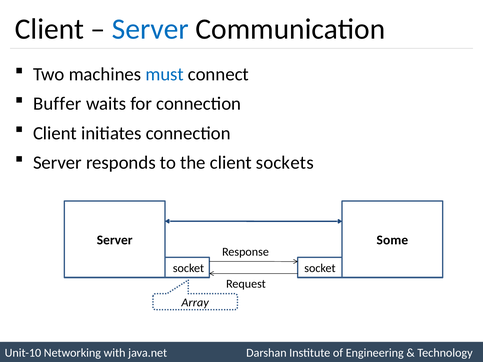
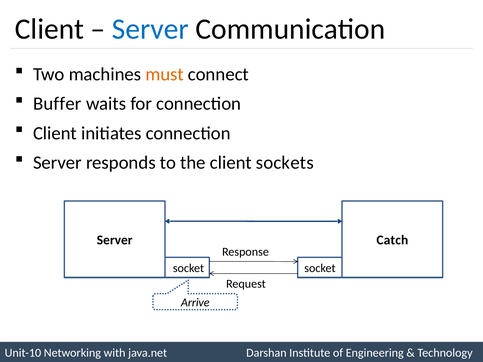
must colour: blue -> orange
Some: Some -> Catch
Array: Array -> Arrive
